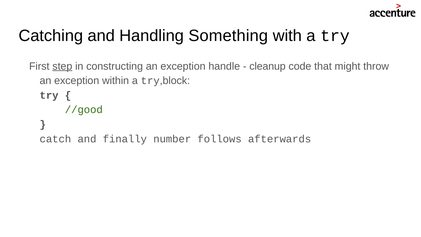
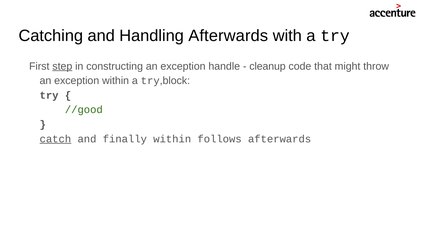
Handling Something: Something -> Afterwards
catch underline: none -> present
finally number: number -> within
